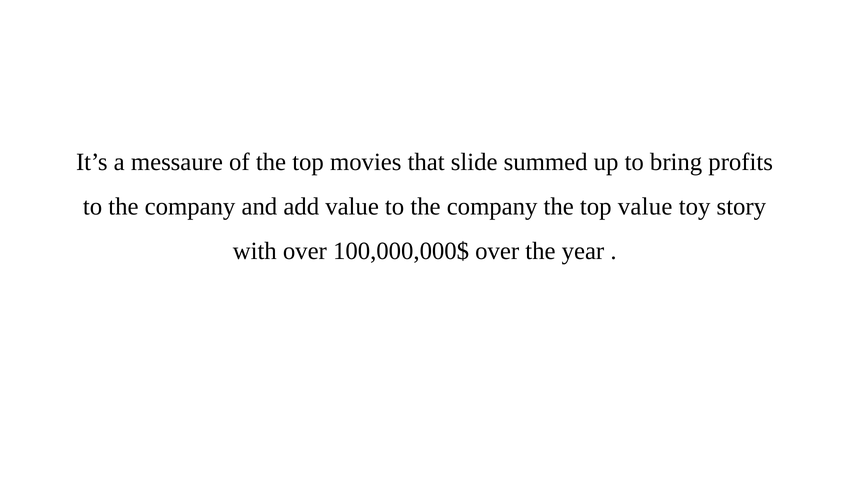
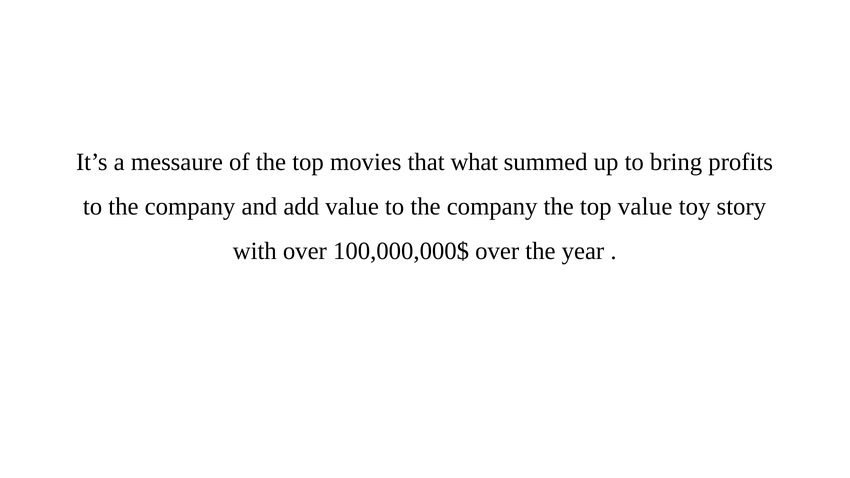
slide: slide -> what
